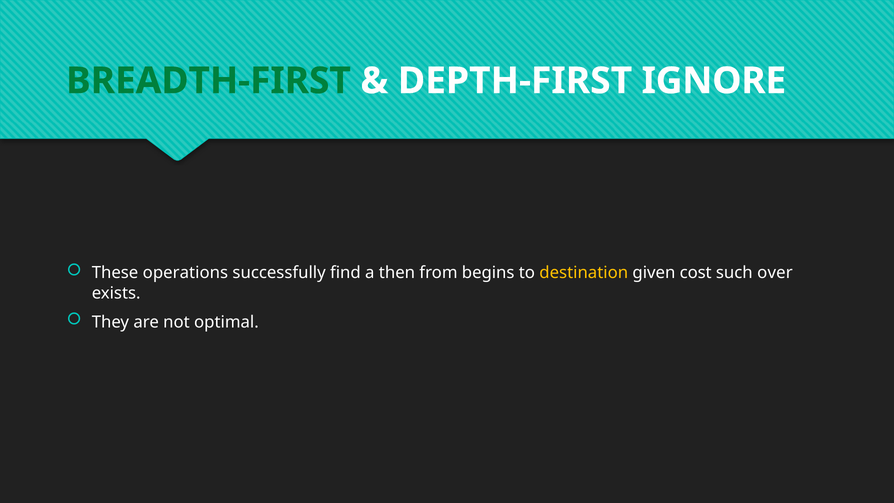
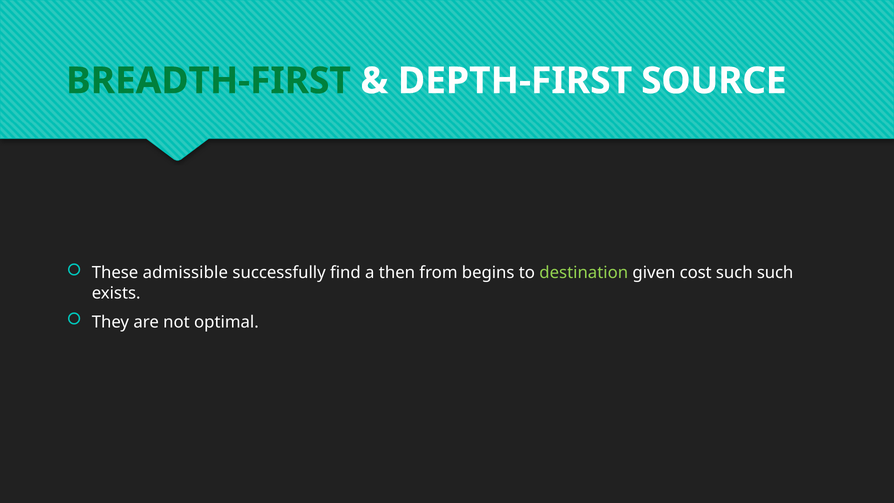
IGNORE: IGNORE -> SOURCE
operations: operations -> admissible
destination colour: yellow -> light green
such over: over -> such
